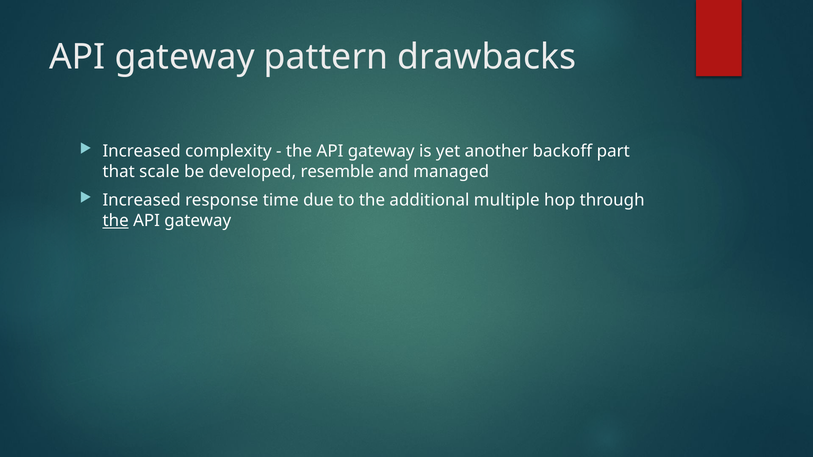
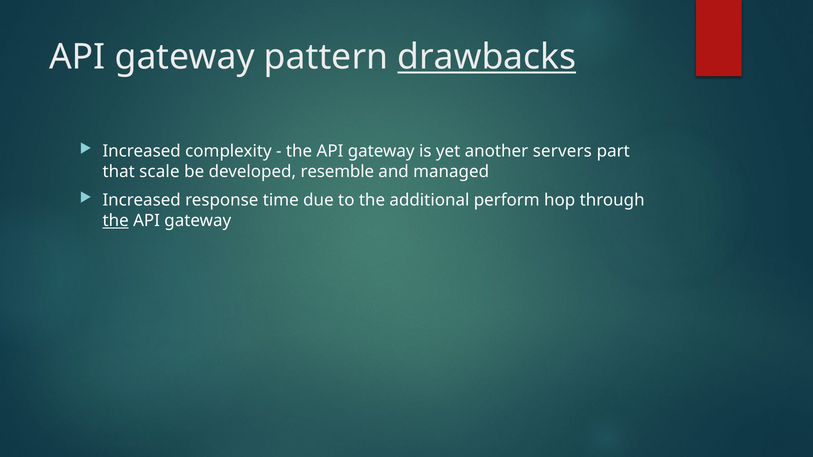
drawbacks underline: none -> present
backoff: backoff -> servers
multiple: multiple -> perform
